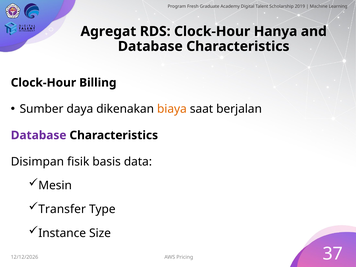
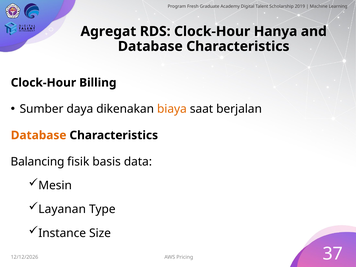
Database at (39, 135) colour: purple -> orange
Disimpan: Disimpan -> Balancing
Transfer: Transfer -> Layanan
